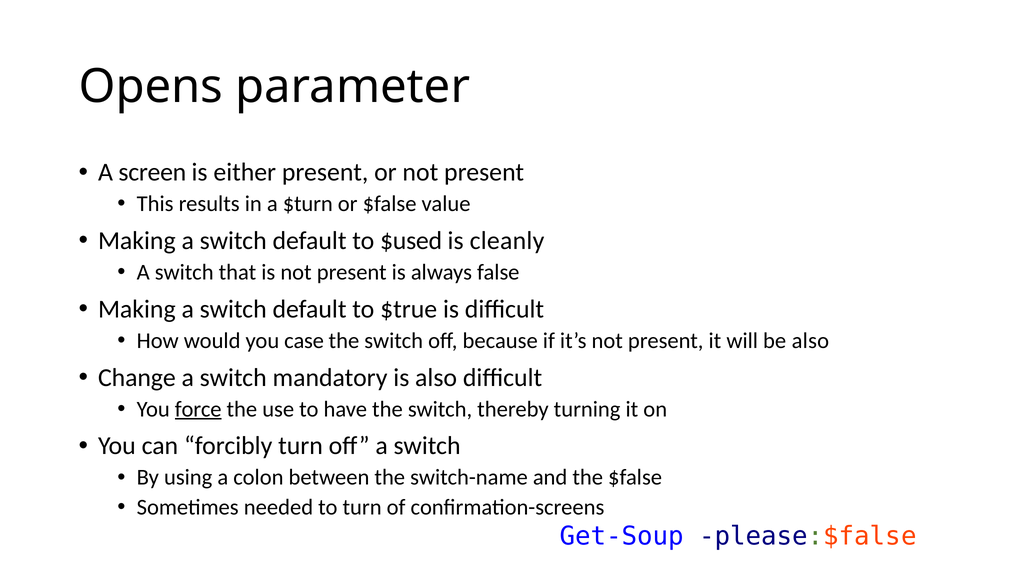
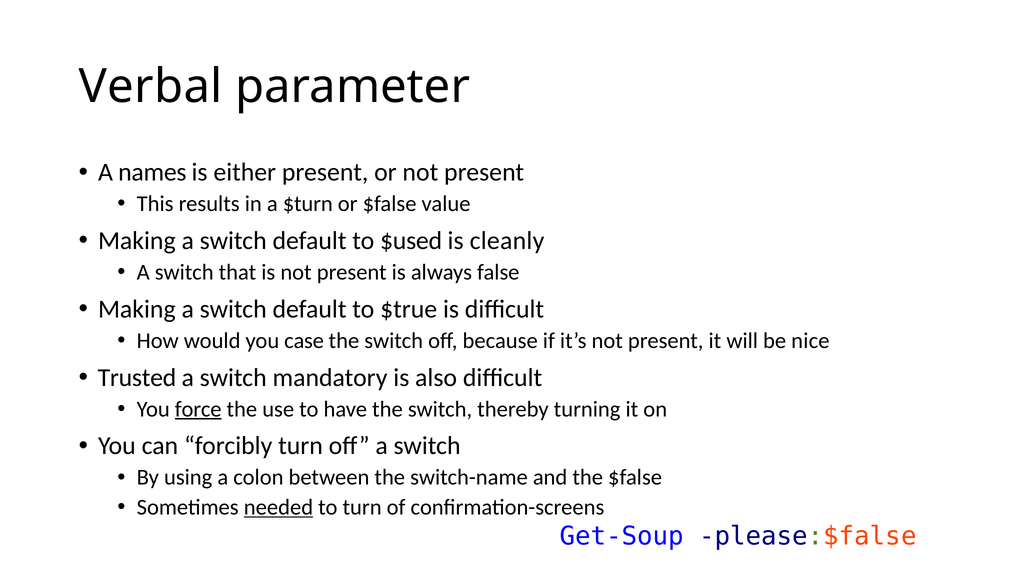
Opens: Opens -> Verbal
screen: screen -> names
be also: also -> nice
Change: Change -> Trusted
needed underline: none -> present
